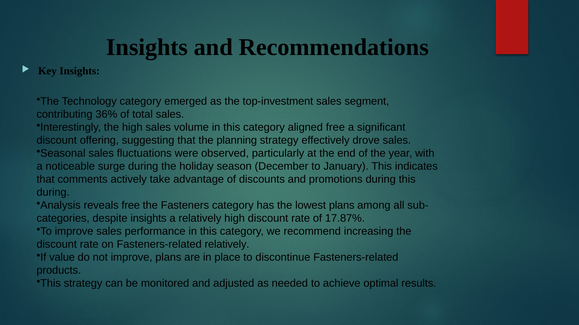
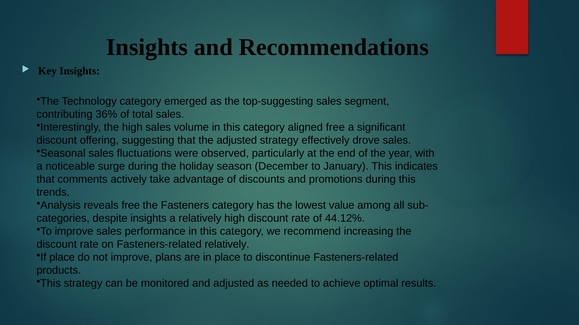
top-investment: top-investment -> top-suggesting
the planning: planning -> adjusted
during at (53, 193): during -> trends
lowest plans: plans -> value
17.87%: 17.87% -> 44.12%
If value: value -> place
